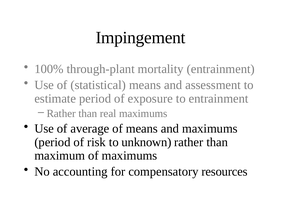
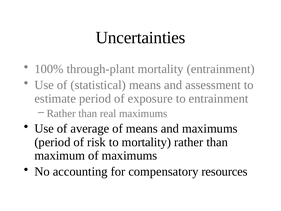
Impingement: Impingement -> Uncertainties
to unknown: unknown -> mortality
